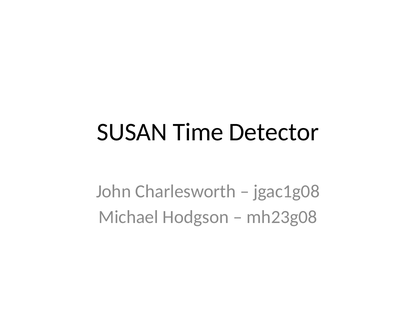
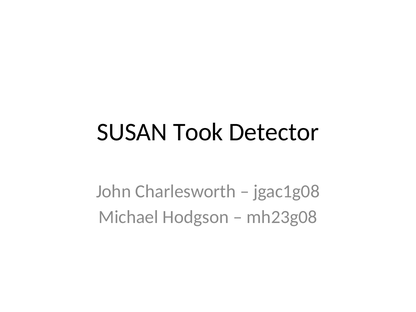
Time: Time -> Took
